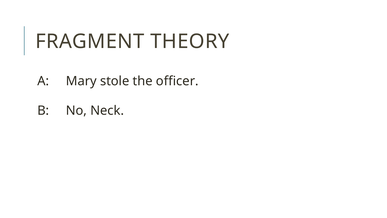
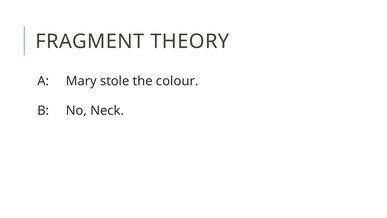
officer: officer -> colour
